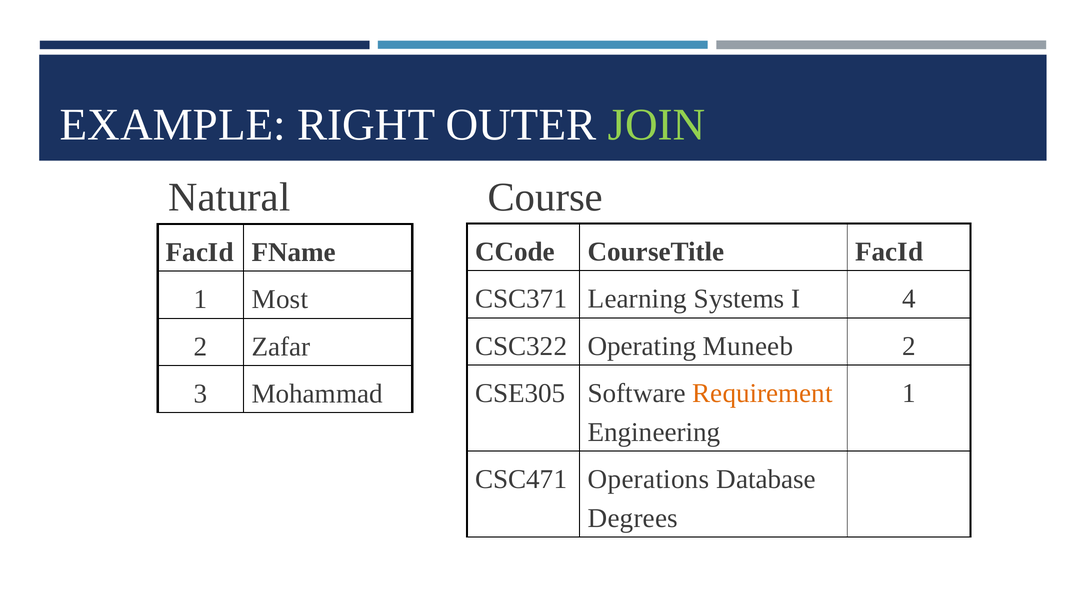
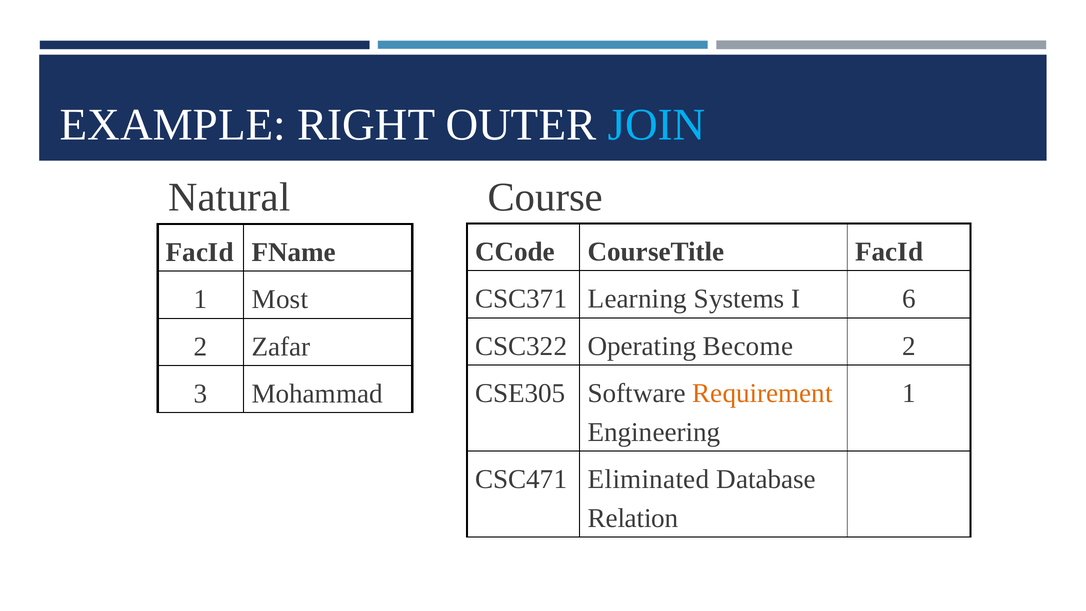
JOIN colour: light green -> light blue
4: 4 -> 6
Muneeb: Muneeb -> Become
Operations: Operations -> Eliminated
Degrees: Degrees -> Relation
